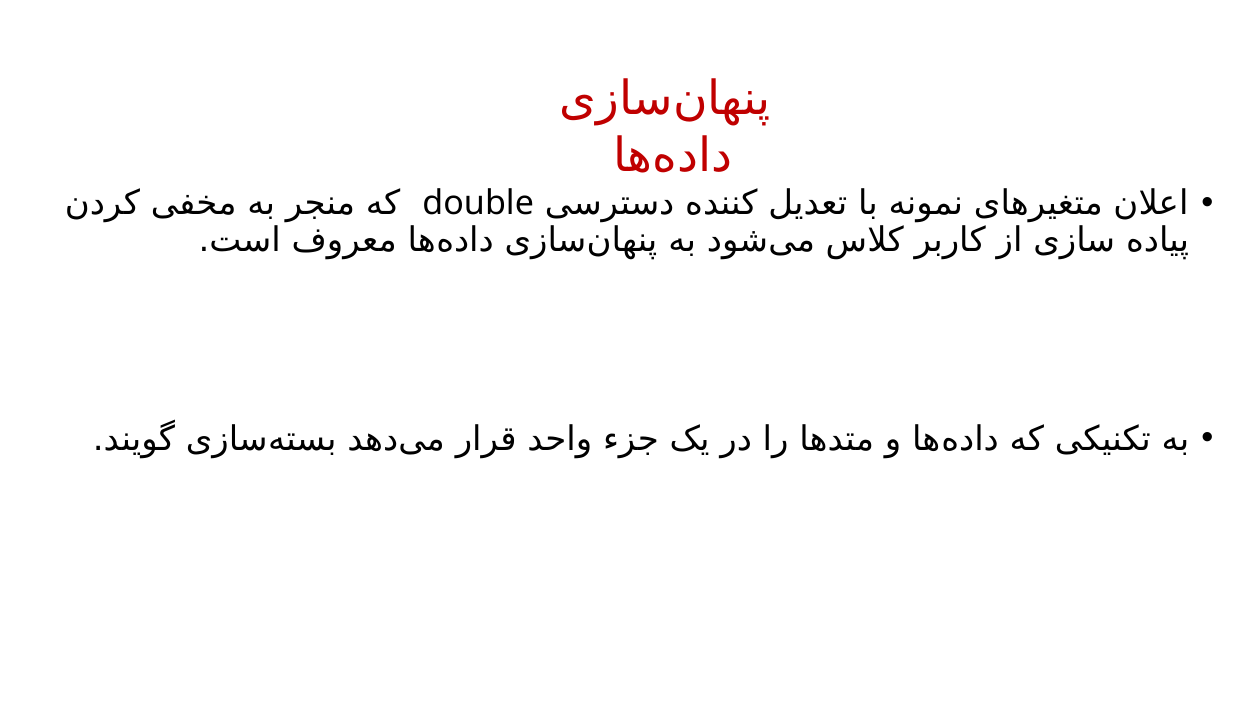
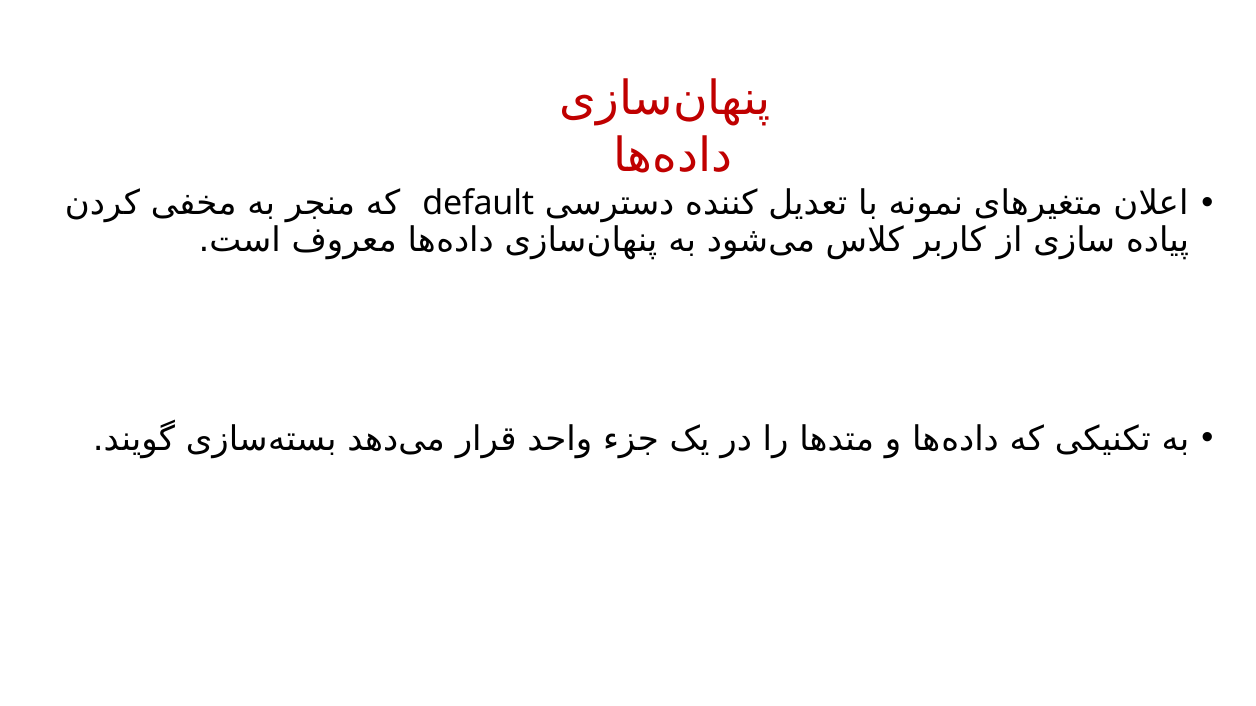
double: double -> default
